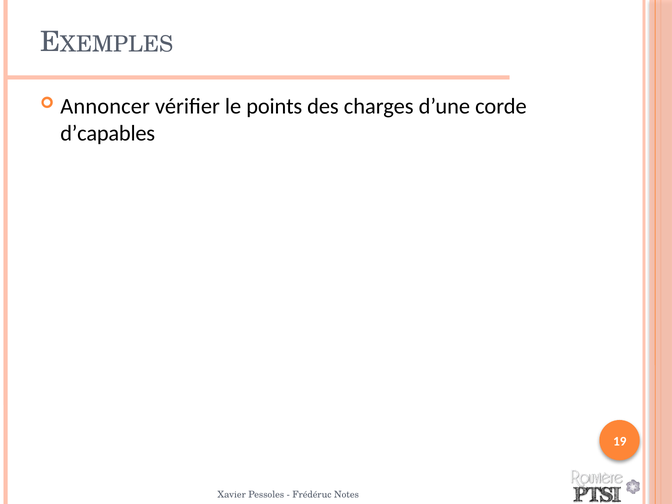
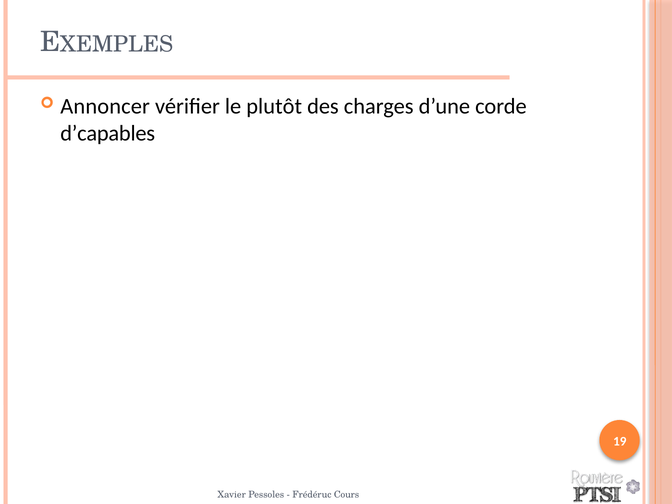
points: points -> plutôt
Notes: Notes -> Cours
